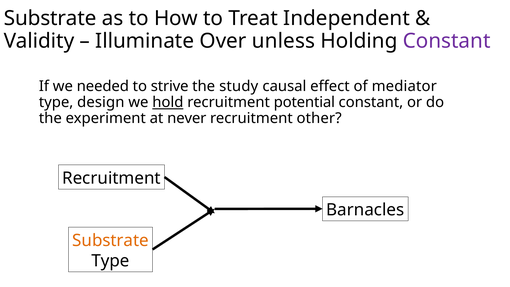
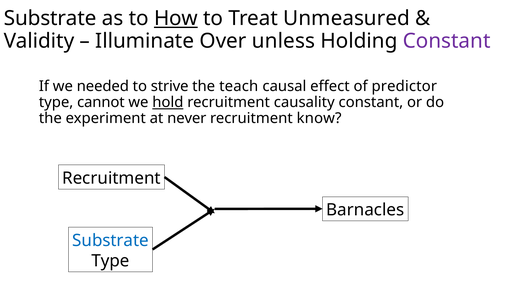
How underline: none -> present
Independent: Independent -> Unmeasured
study: study -> teach
mediator: mediator -> predictor
design: design -> cannot
potential: potential -> causality
other: other -> know
Substrate at (111, 240) colour: orange -> blue
